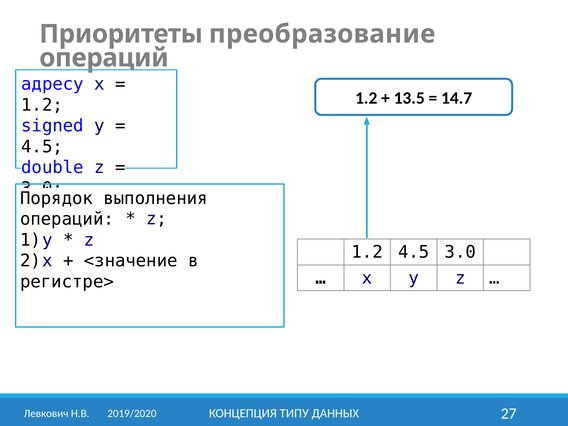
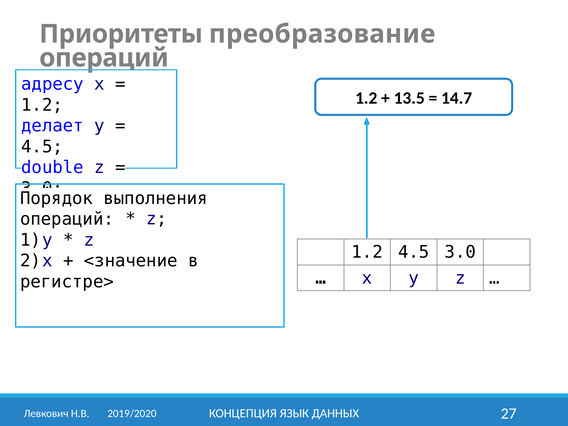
signed: signed -> делает
ТИПУ: ТИПУ -> ЯЗЫК
